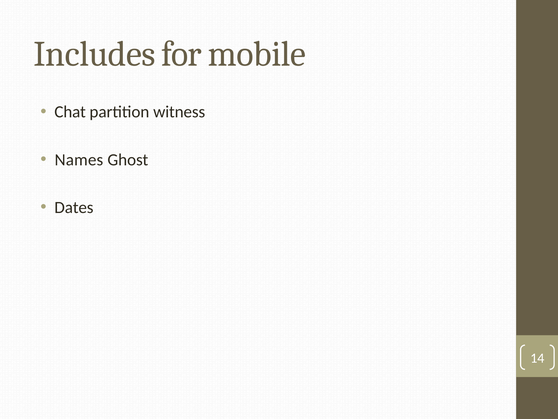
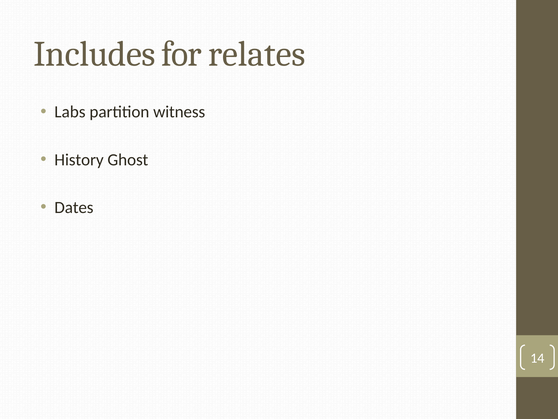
mobile: mobile -> relates
Chat: Chat -> Labs
Names: Names -> History
